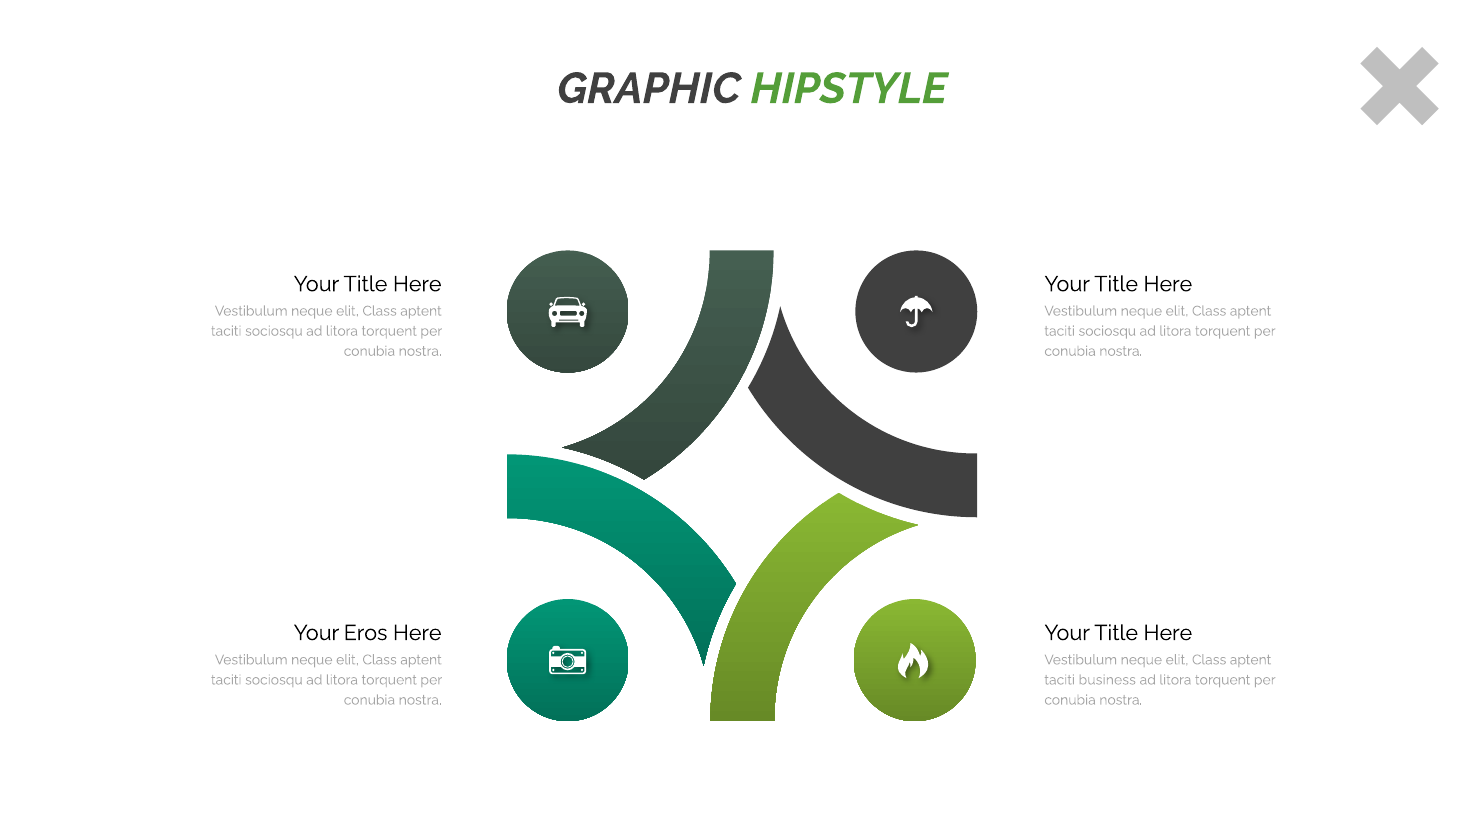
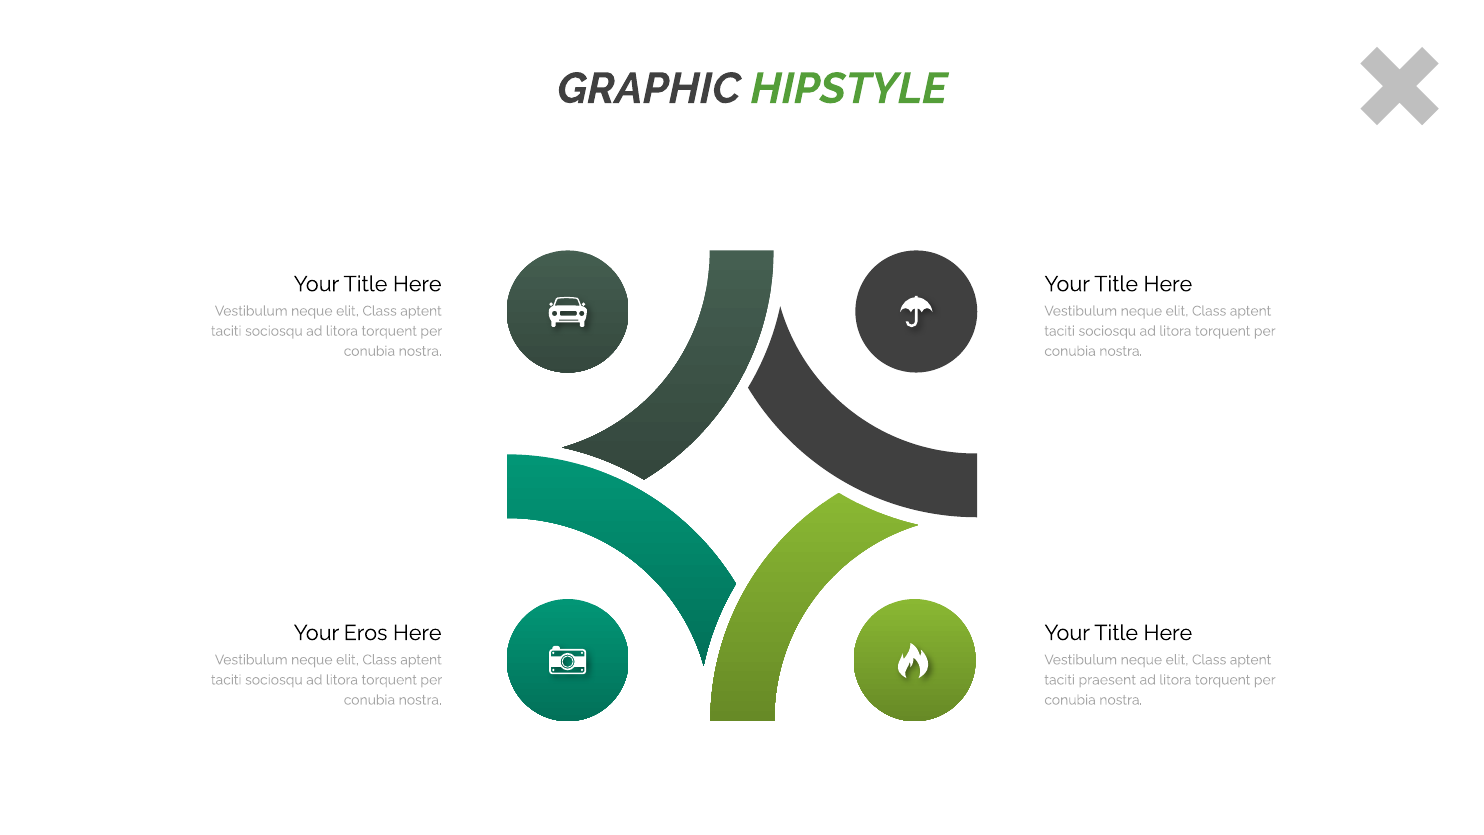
business: business -> praesent
